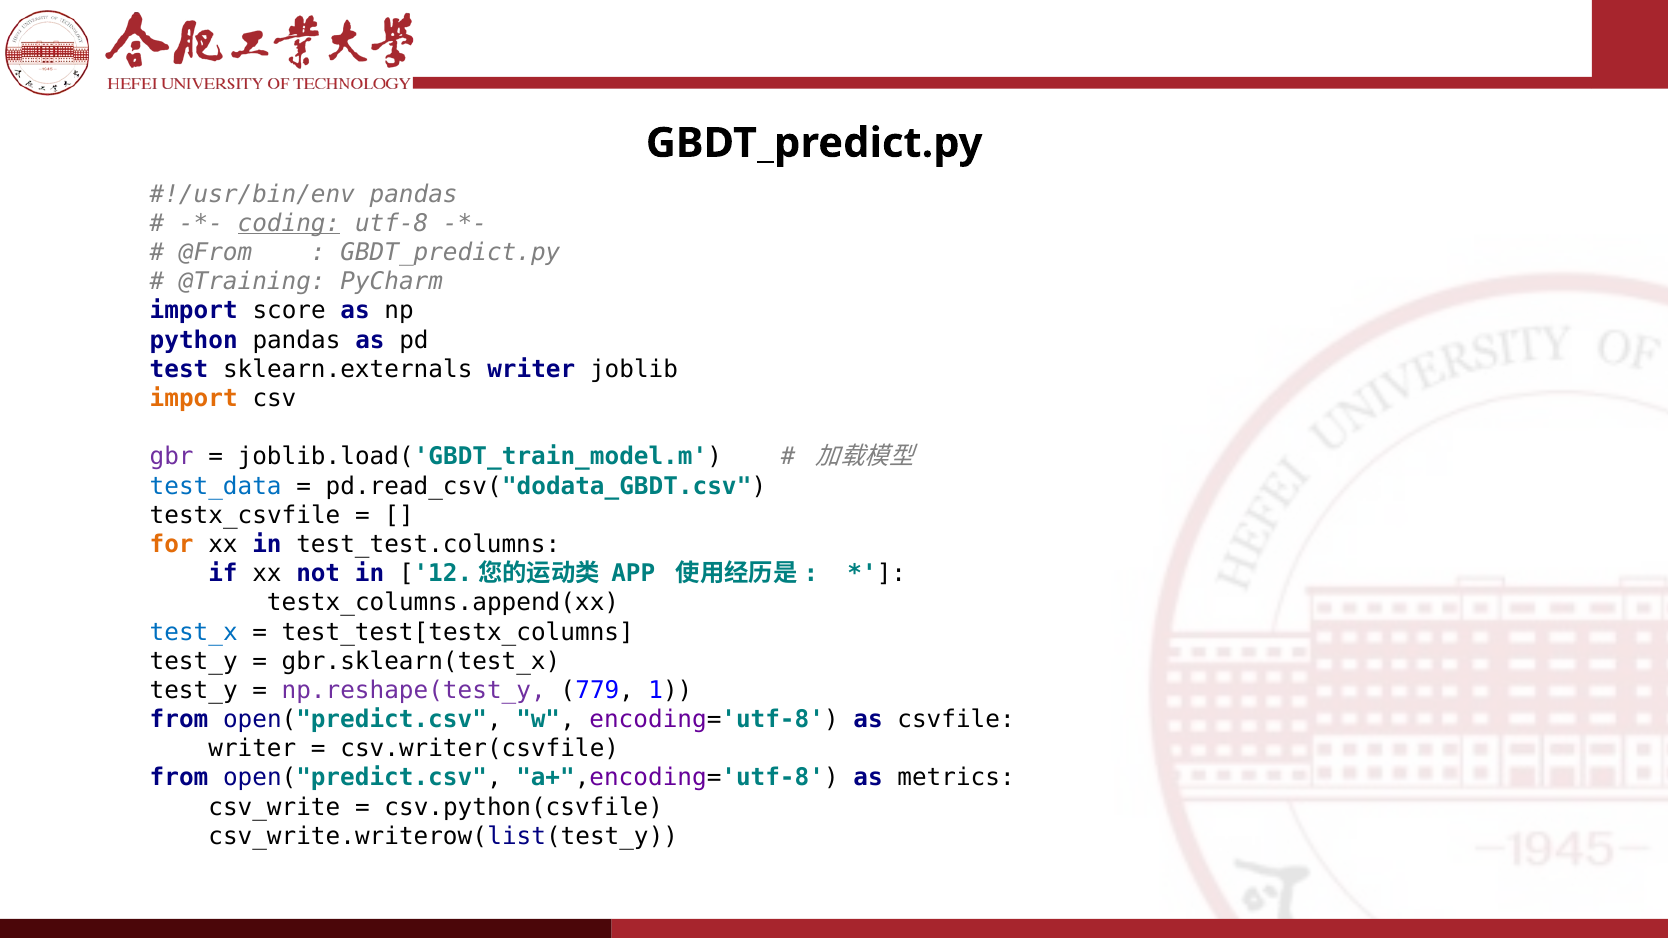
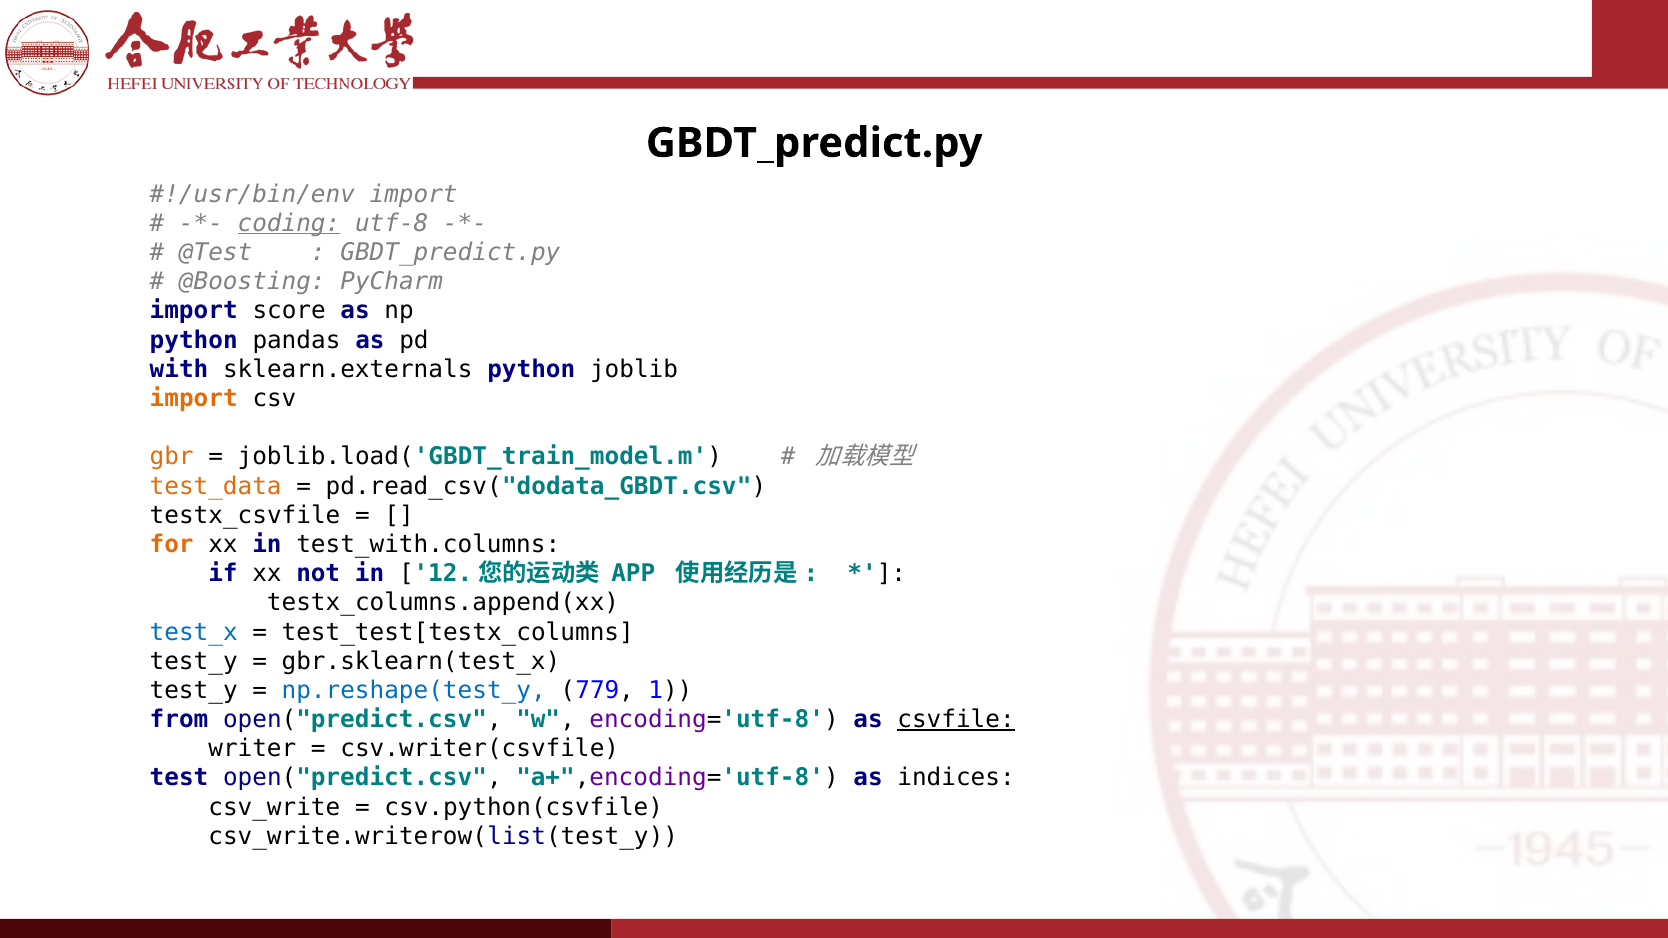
pandas at (414, 194): pandas -> import
@From: @From -> @Test
@Training: @Training -> @Boosting
test: test -> with
sklearn.externals writer: writer -> python
gbr colour: purple -> orange
test_data colour: blue -> orange
test_test.columns: test_test.columns -> test_with.columns
np.reshape(test_y colour: purple -> blue
csvfile underline: none -> present
from at (179, 778): from -> test
metrics: metrics -> indices
